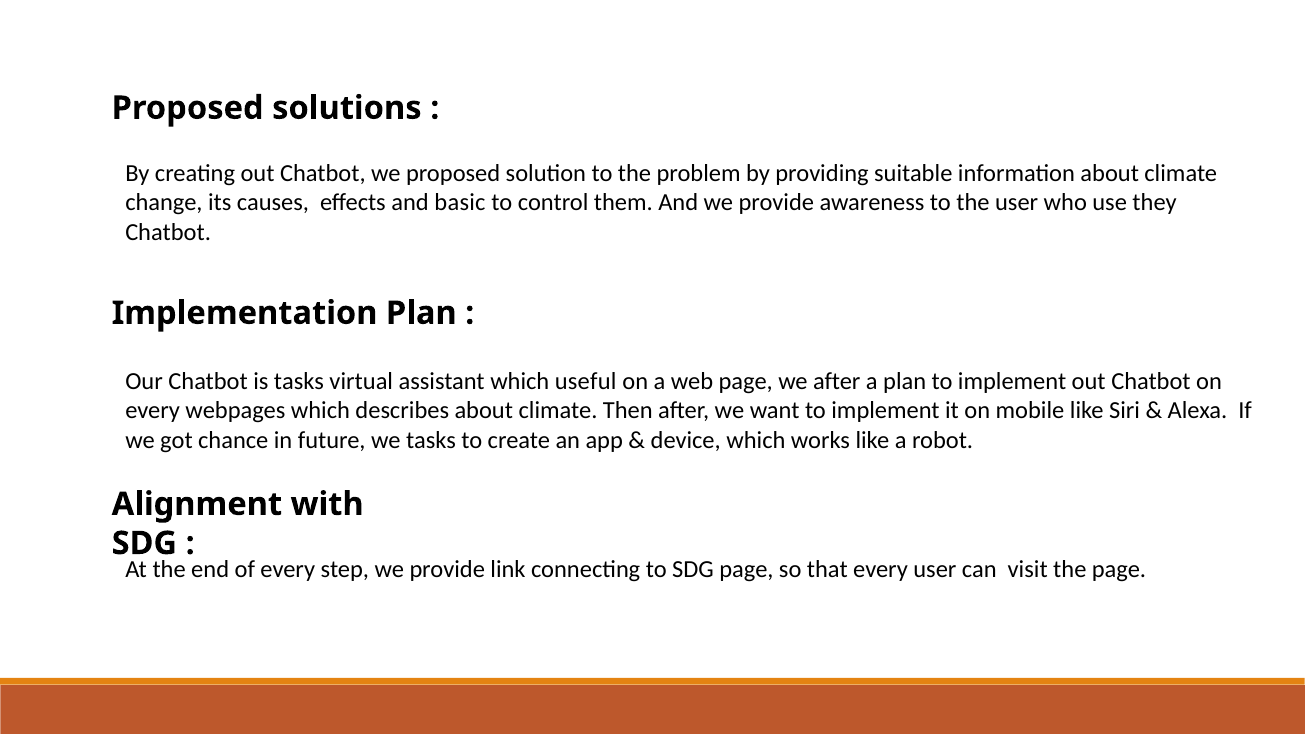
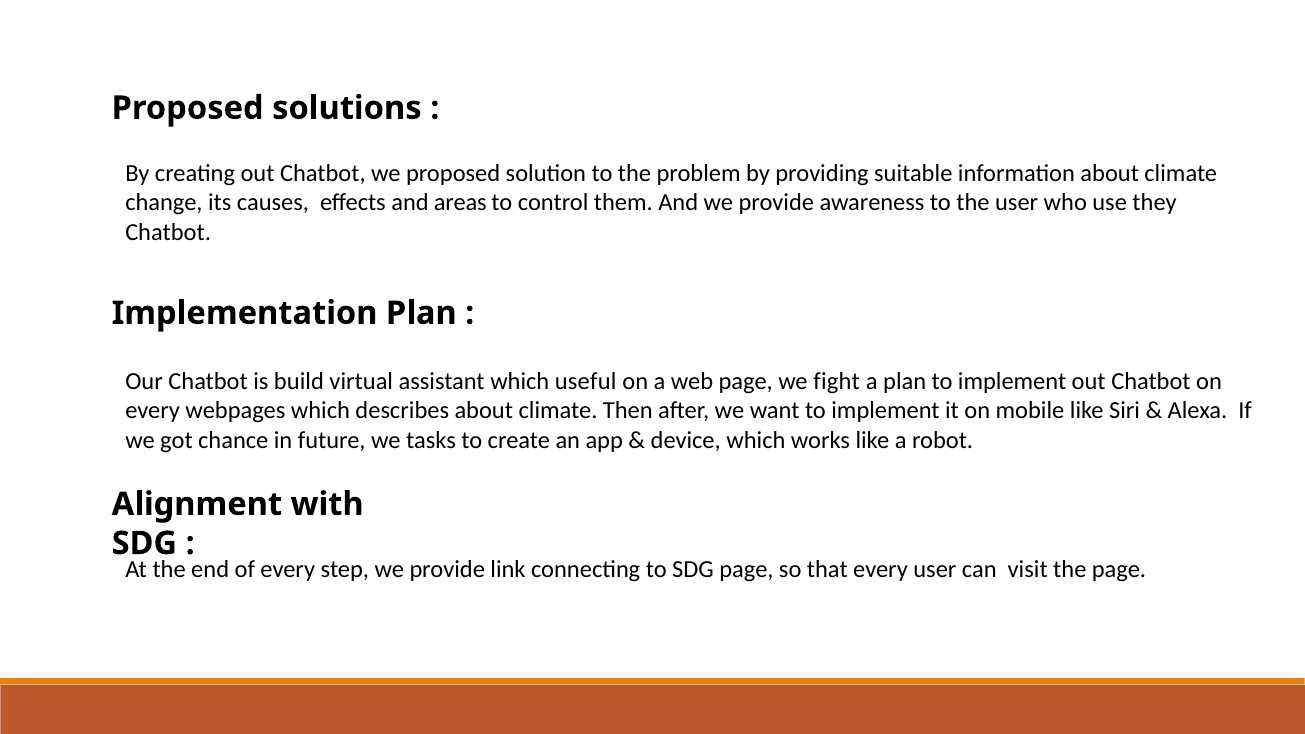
basic: basic -> areas
is tasks: tasks -> build
we after: after -> fight
